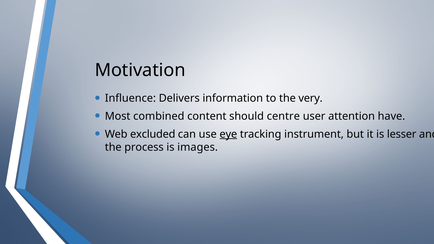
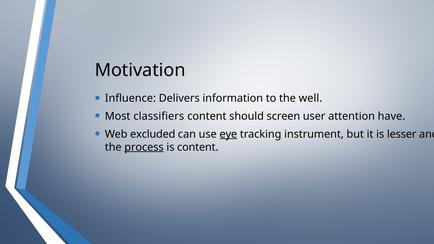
very: very -> well
combined: combined -> classifiers
centre: centre -> screen
process underline: none -> present
is images: images -> content
